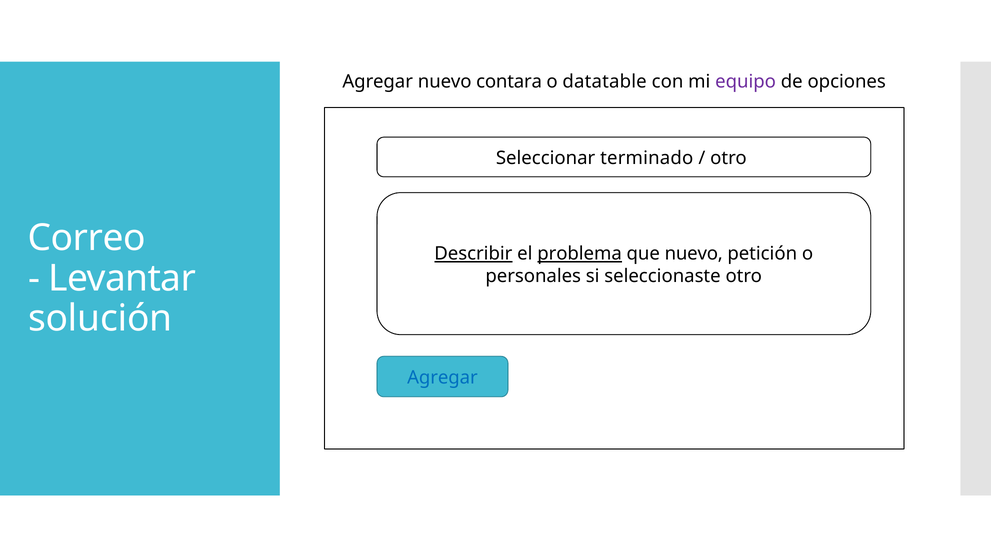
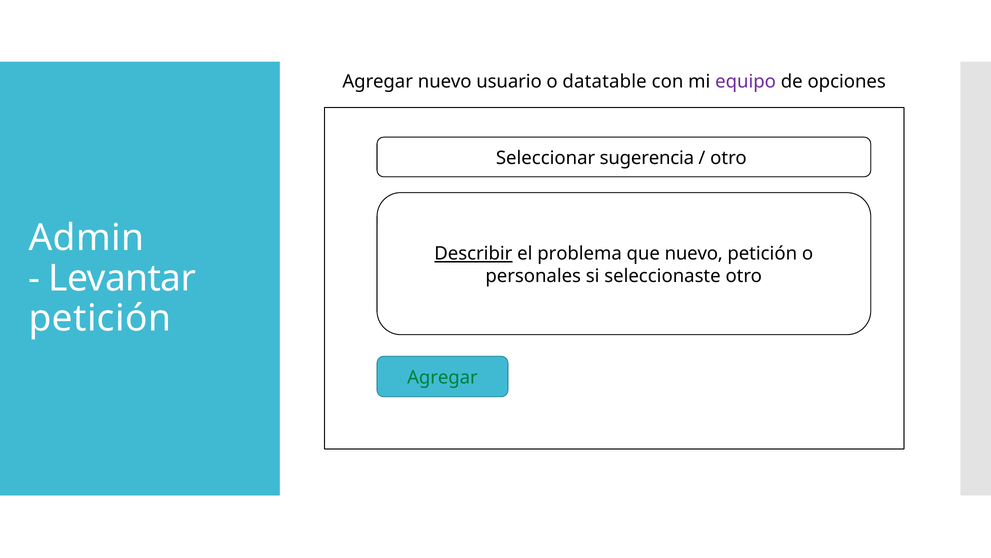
contara: contara -> usuario
terminado: terminado -> sugerencia
Correo: Correo -> Admin
problema underline: present -> none
solución at (100, 318): solución -> petición
Agregar at (442, 377) colour: blue -> green
